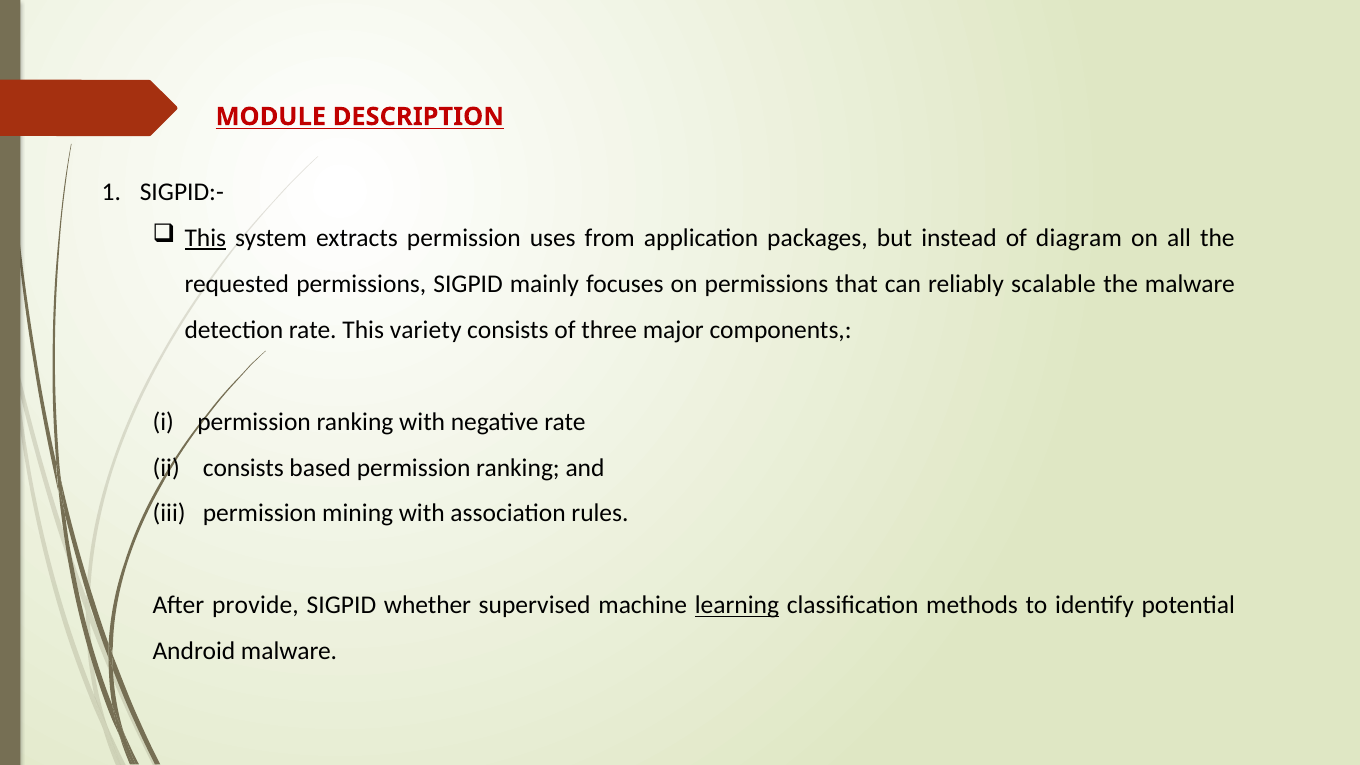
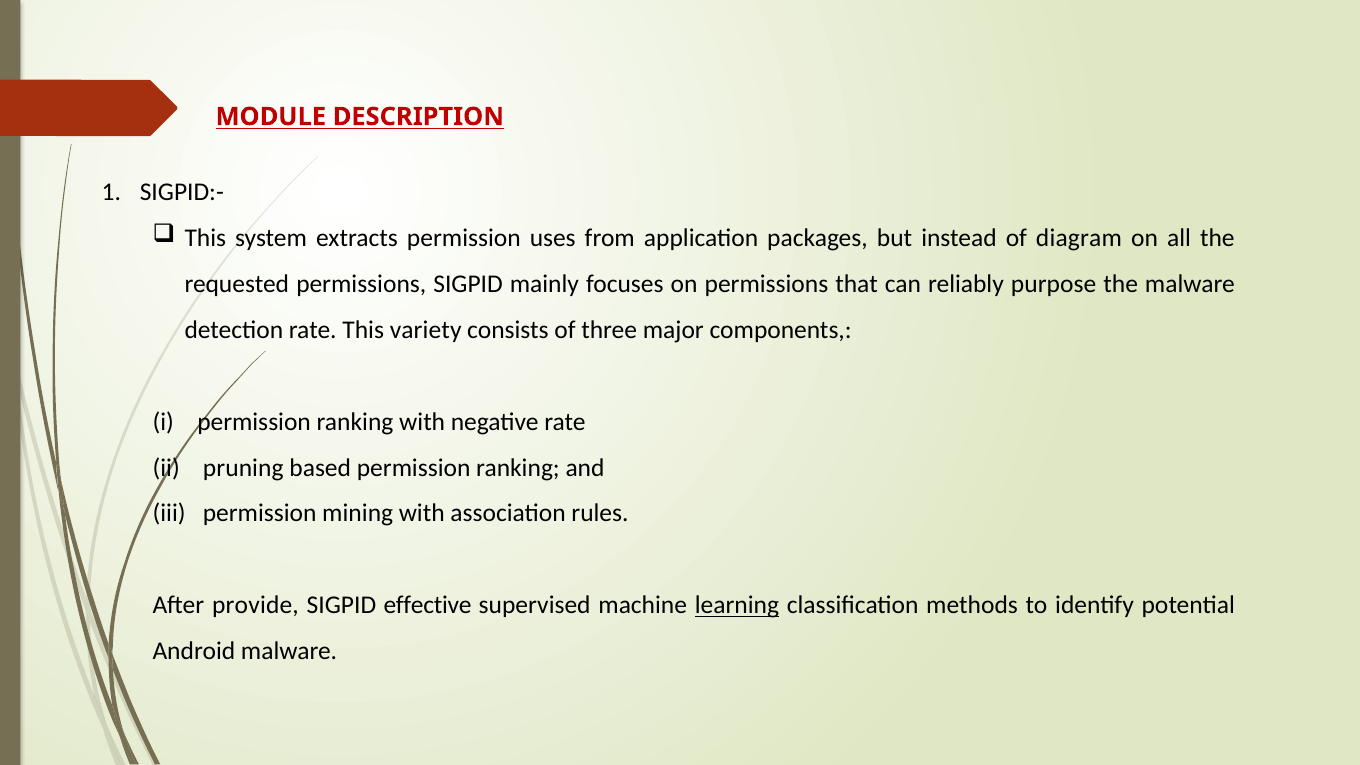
This at (205, 238) underline: present -> none
scalable: scalable -> purpose
consists at (243, 468): consists -> pruning
whether: whether -> effective
